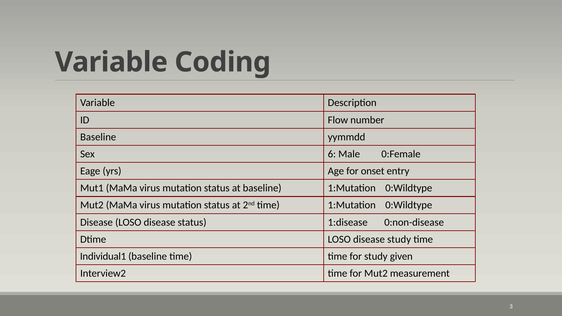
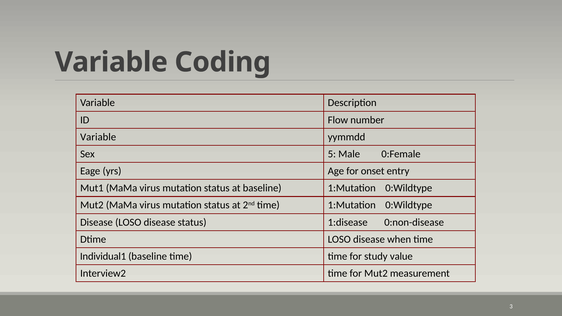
Baseline at (98, 137): Baseline -> Variable
6: 6 -> 5
disease study: study -> when
given: given -> value
